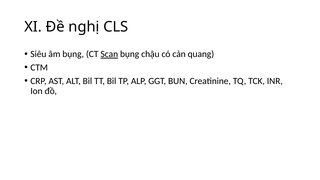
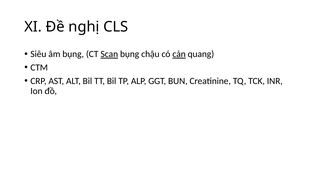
cản underline: none -> present
